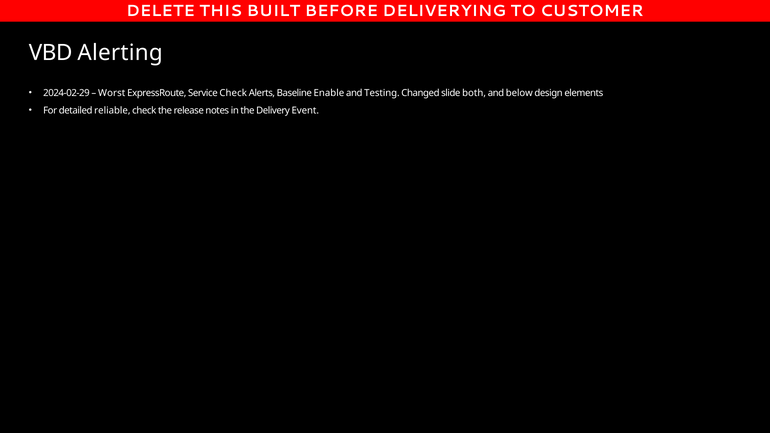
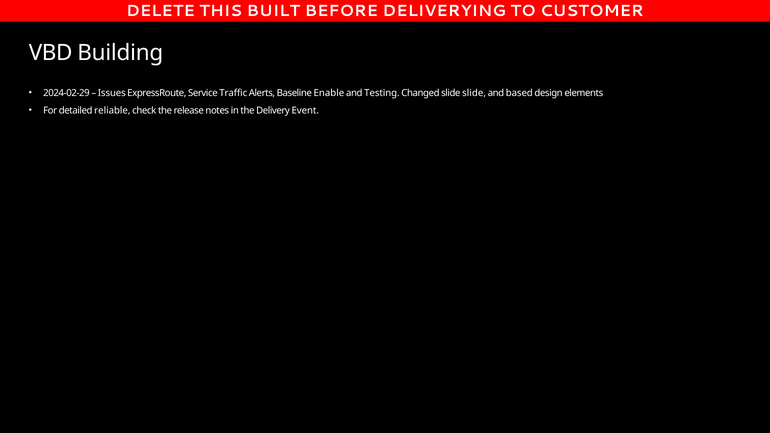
Alerting: Alerting -> Building
Worst: Worst -> Issues
Service Check: Check -> Traffic
slide both: both -> slide
below: below -> based
